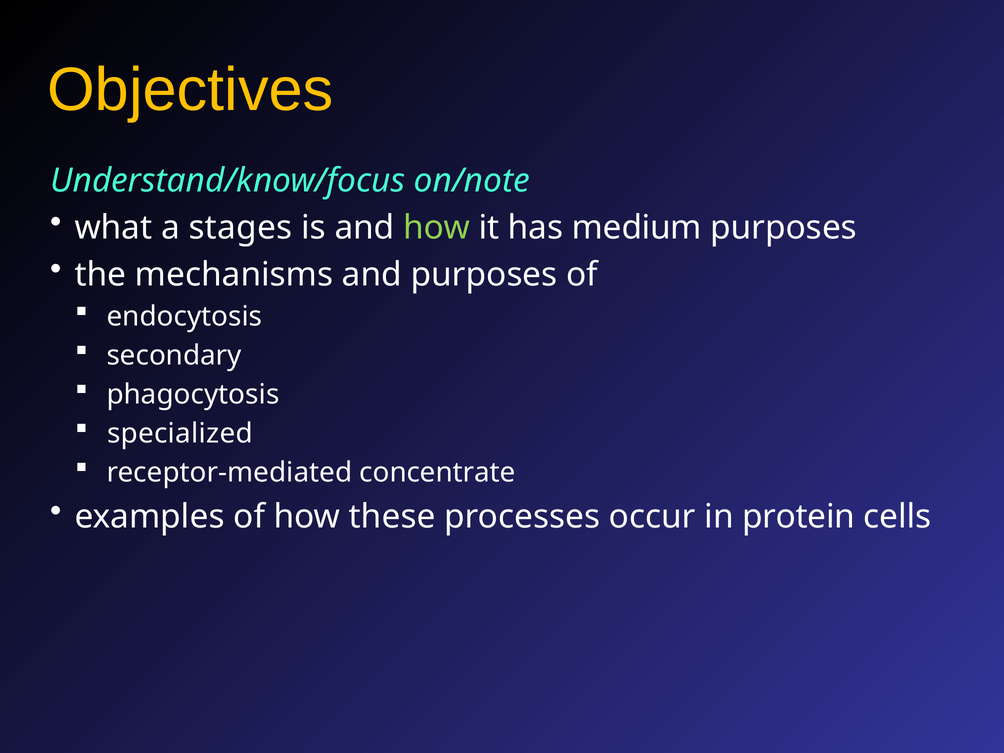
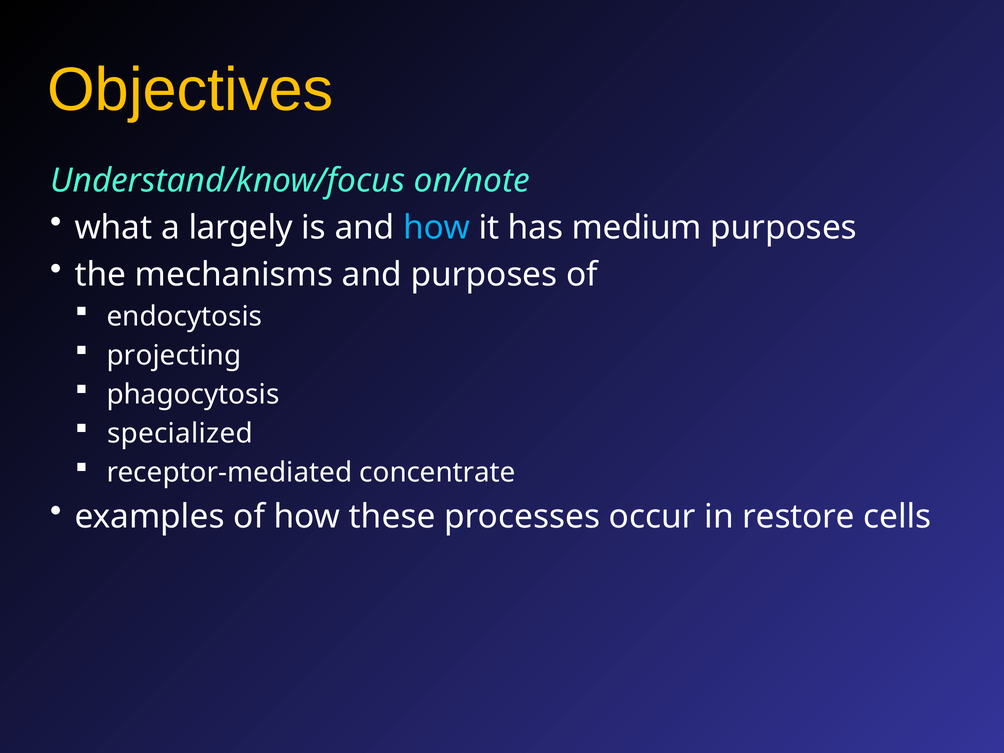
stages: stages -> largely
how at (437, 228) colour: light green -> light blue
secondary: secondary -> projecting
protein: protein -> restore
